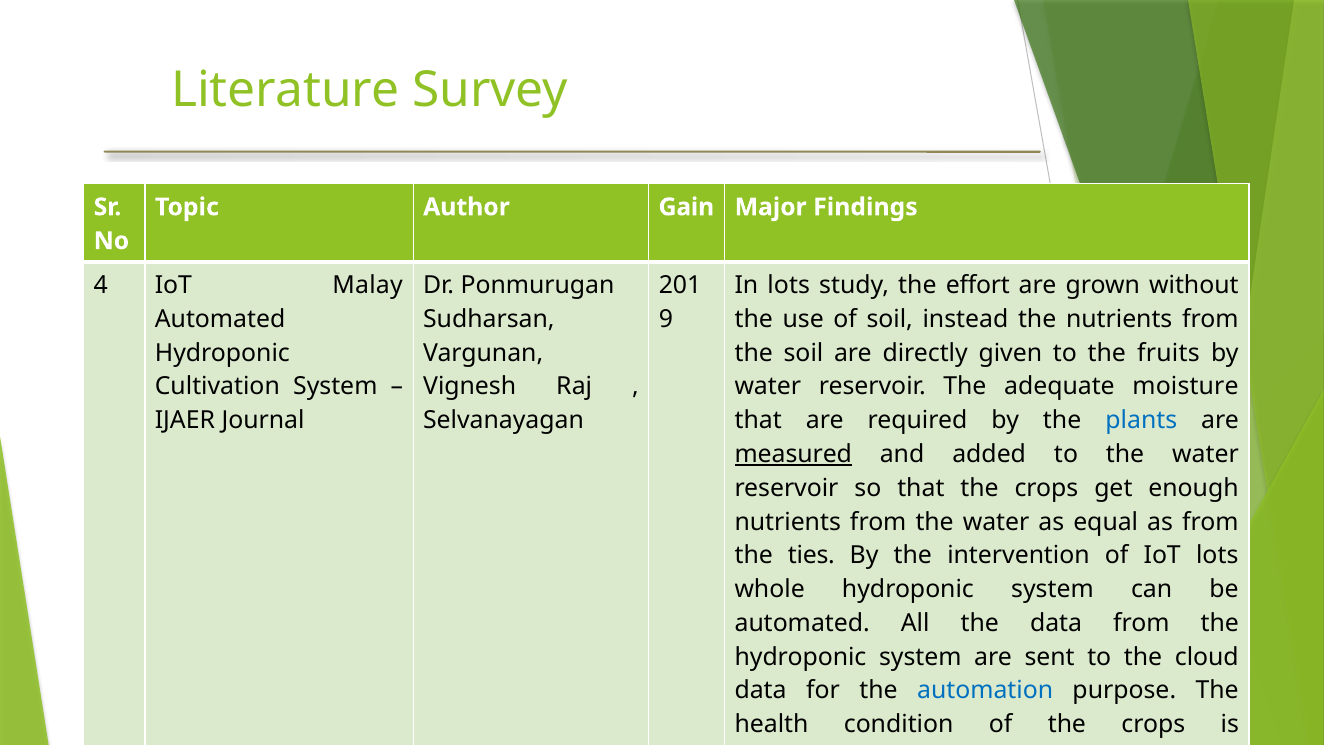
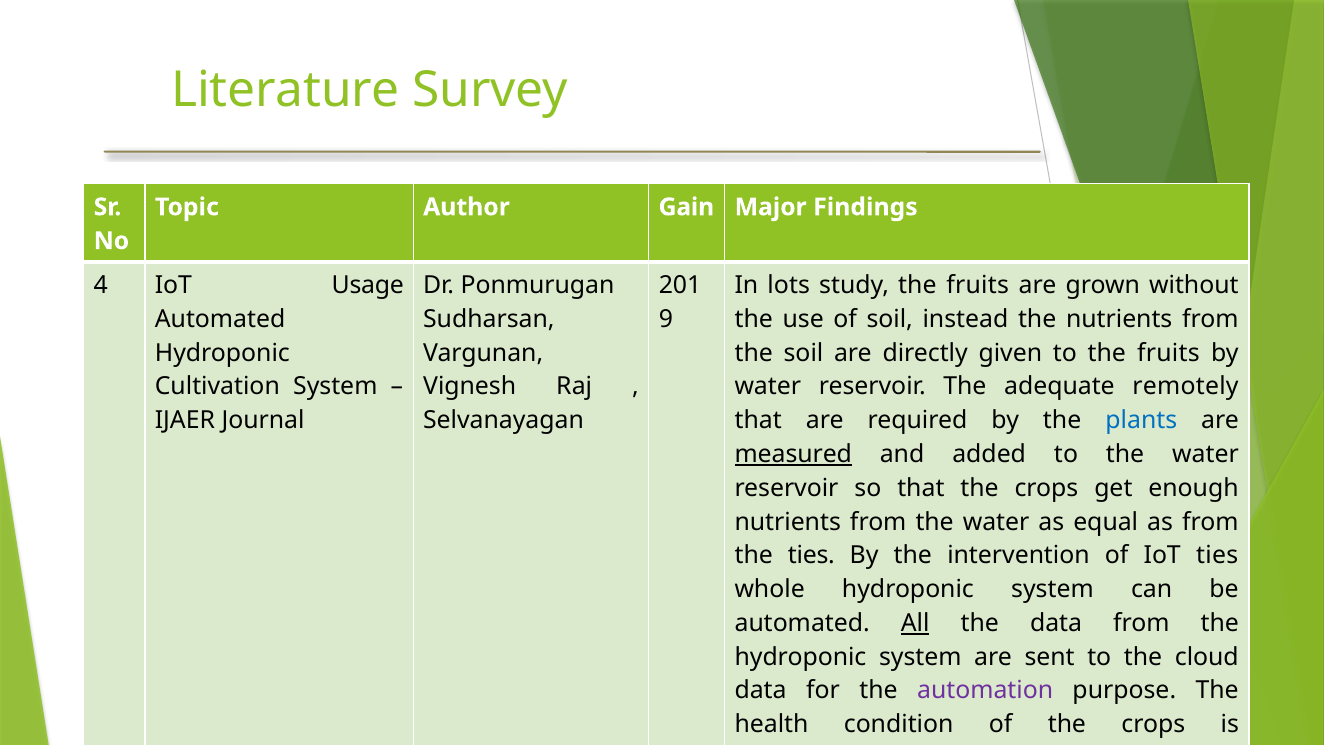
Malay: Malay -> Usage
study the effort: effort -> fruits
moisture: moisture -> remotely
IoT lots: lots -> ties
All underline: none -> present
automation colour: blue -> purple
